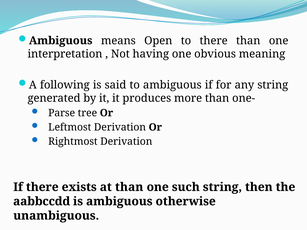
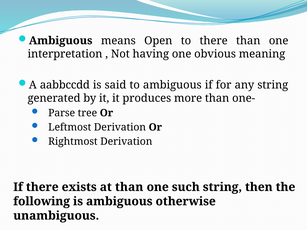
following: following -> aabbccdd
aabbccdd: aabbccdd -> following
